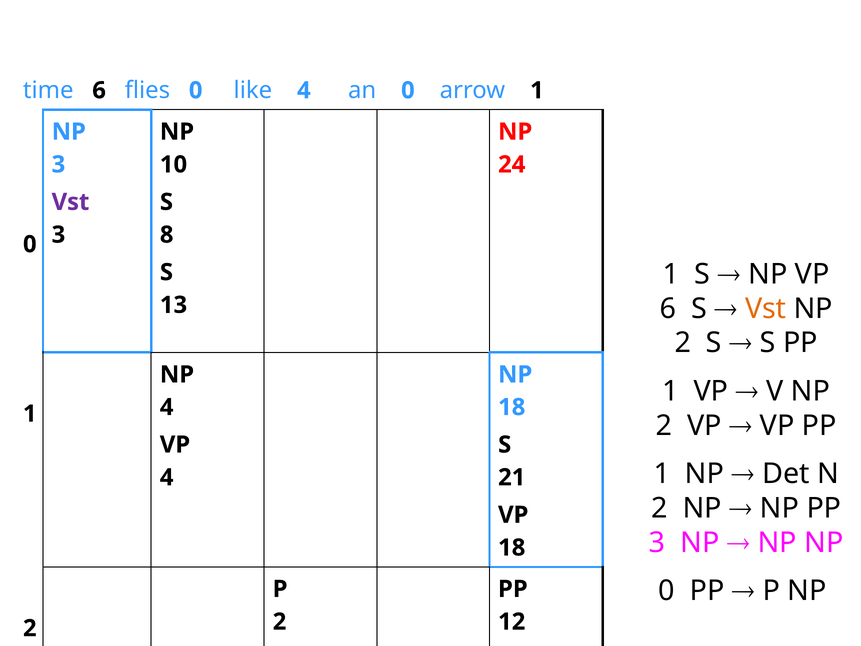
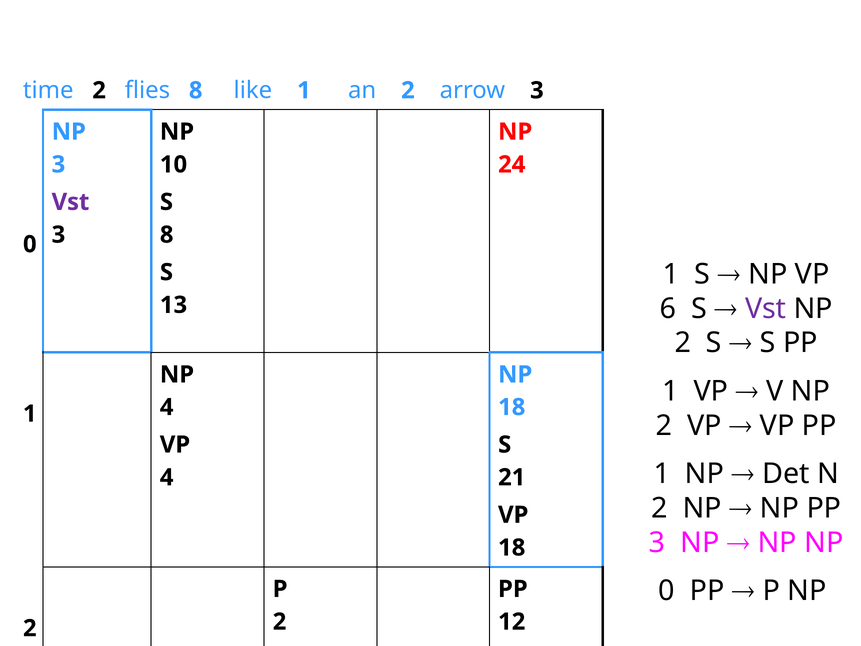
time 6: 6 -> 2
flies 0: 0 -> 8
like 4: 4 -> 1
an 0: 0 -> 2
arrow 1: 1 -> 3
Vst at (766, 308) colour: orange -> purple
